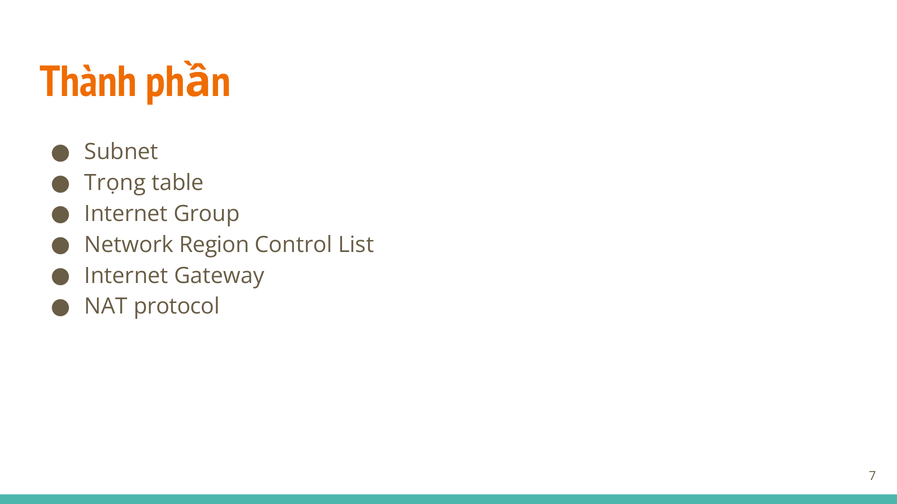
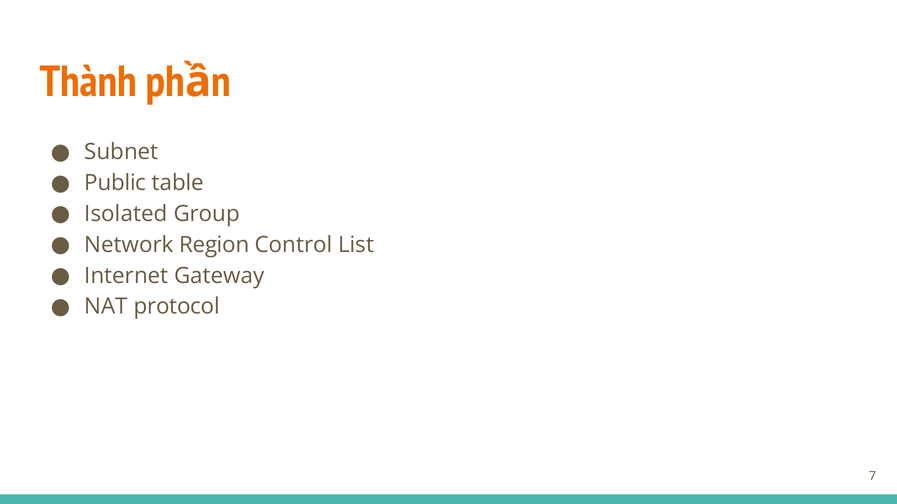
Trọng: Trọng -> Public
Internet at (126, 214): Internet -> Isolated
